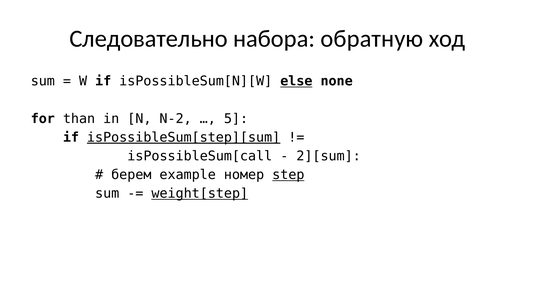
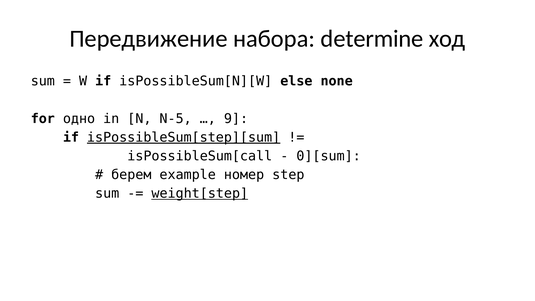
Следовательно: Следовательно -> Передвижение
обратную: обратную -> determine
else underline: present -> none
than: than -> одно
N-2: N-2 -> N-5
5: 5 -> 9
2][sum: 2][sum -> 0][sum
step underline: present -> none
